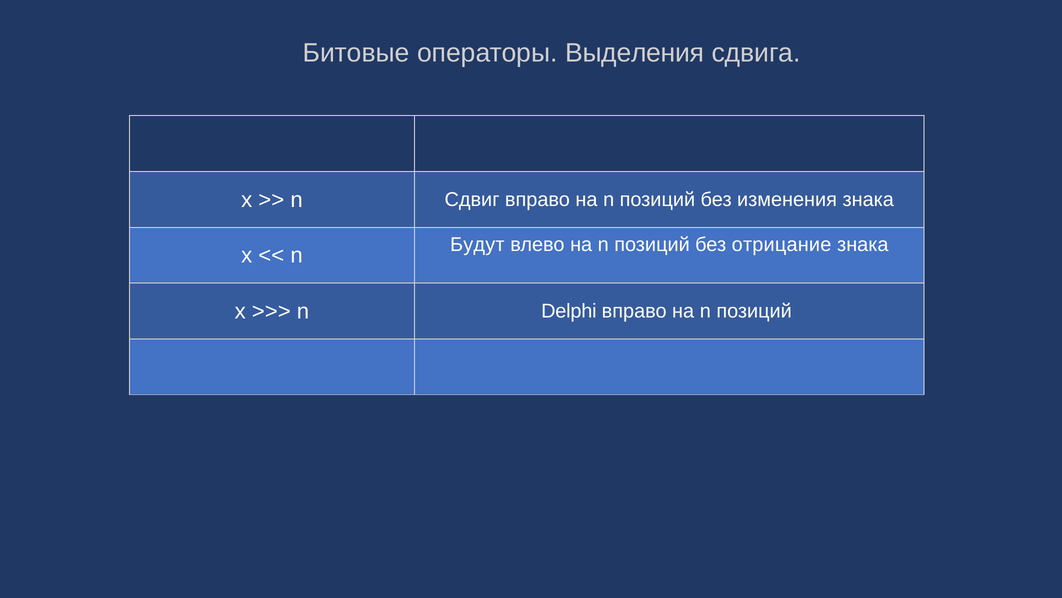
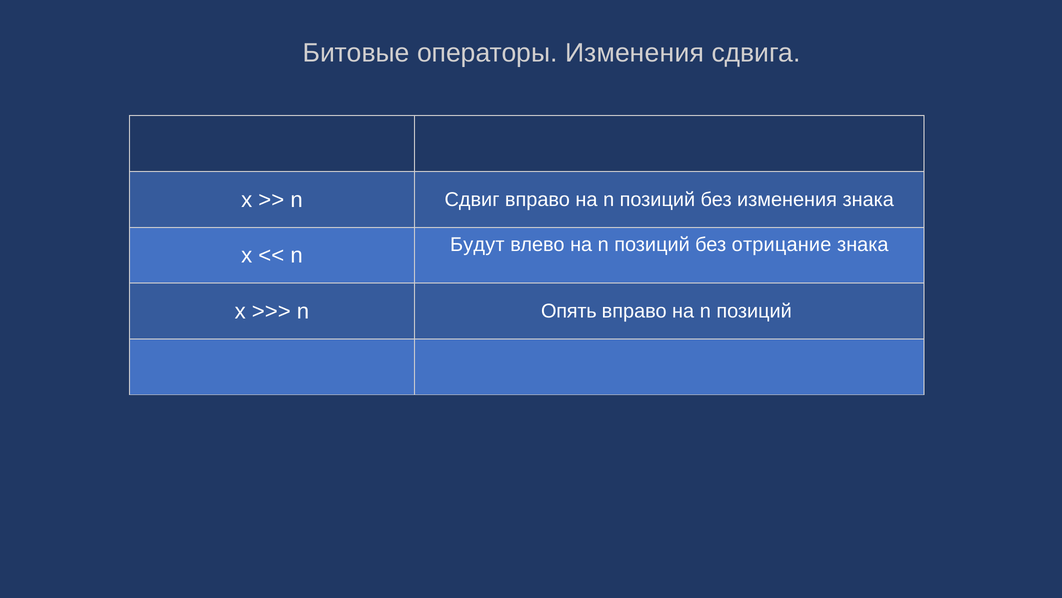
операторы Выделения: Выделения -> Изменения
Delphi: Delphi -> Опять
